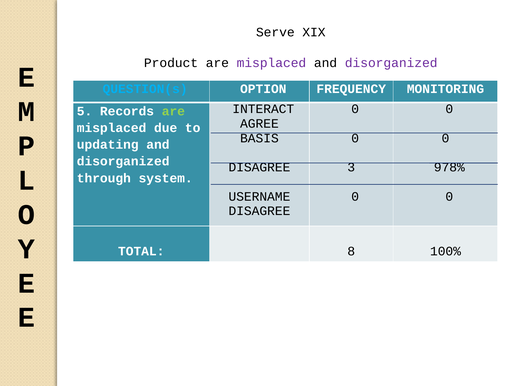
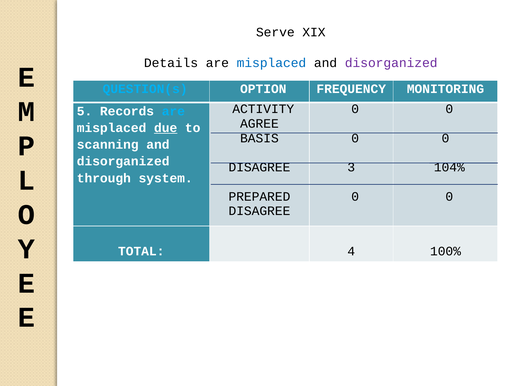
Product: Product -> Details
misplaced at (271, 63) colour: purple -> blue
INTERACT: INTERACT -> ACTIVITY
are at (173, 111) colour: light green -> light blue
due underline: none -> present
updating: updating -> scanning
978%: 978% -> 104%
USERNAME: USERNAME -> PREPARED
8: 8 -> 4
